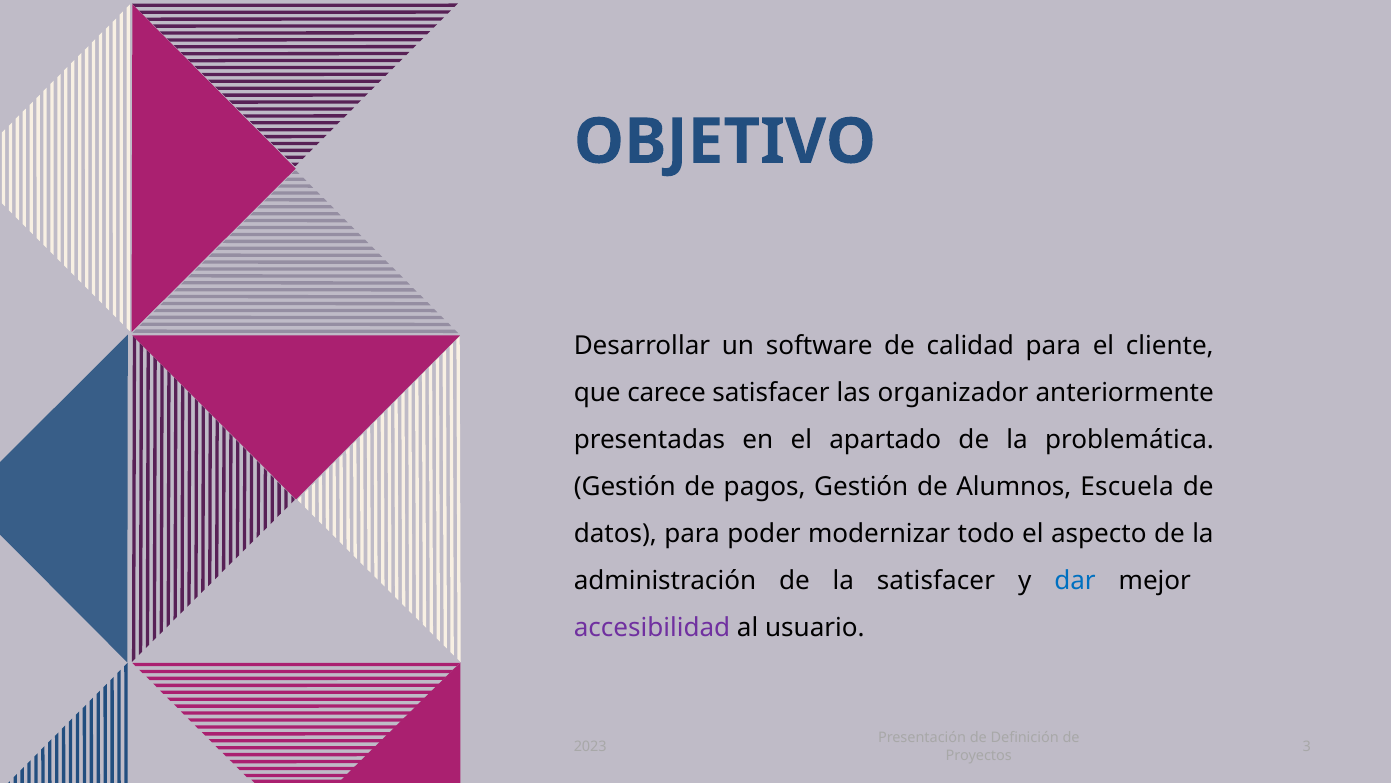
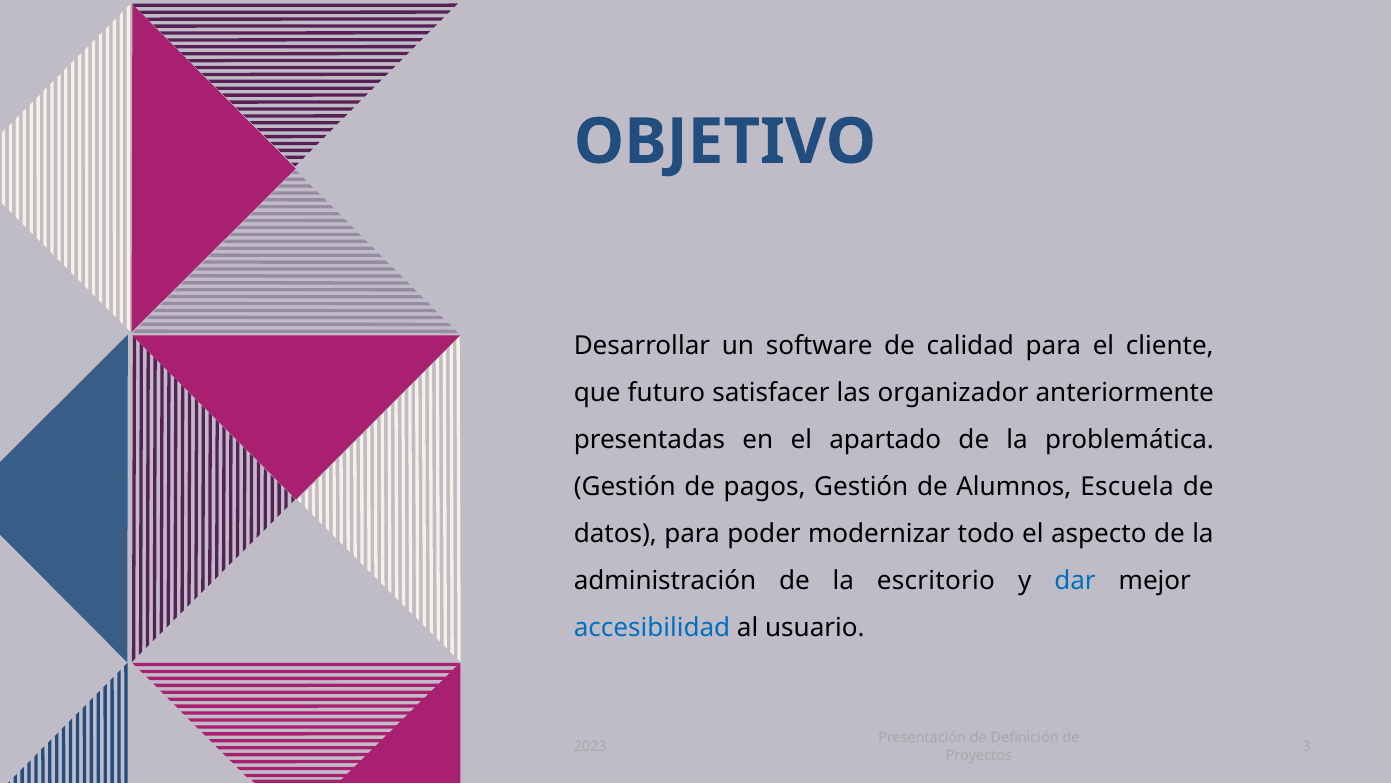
carece: carece -> futuro
la satisfacer: satisfacer -> escritorio
accesibilidad colour: purple -> blue
